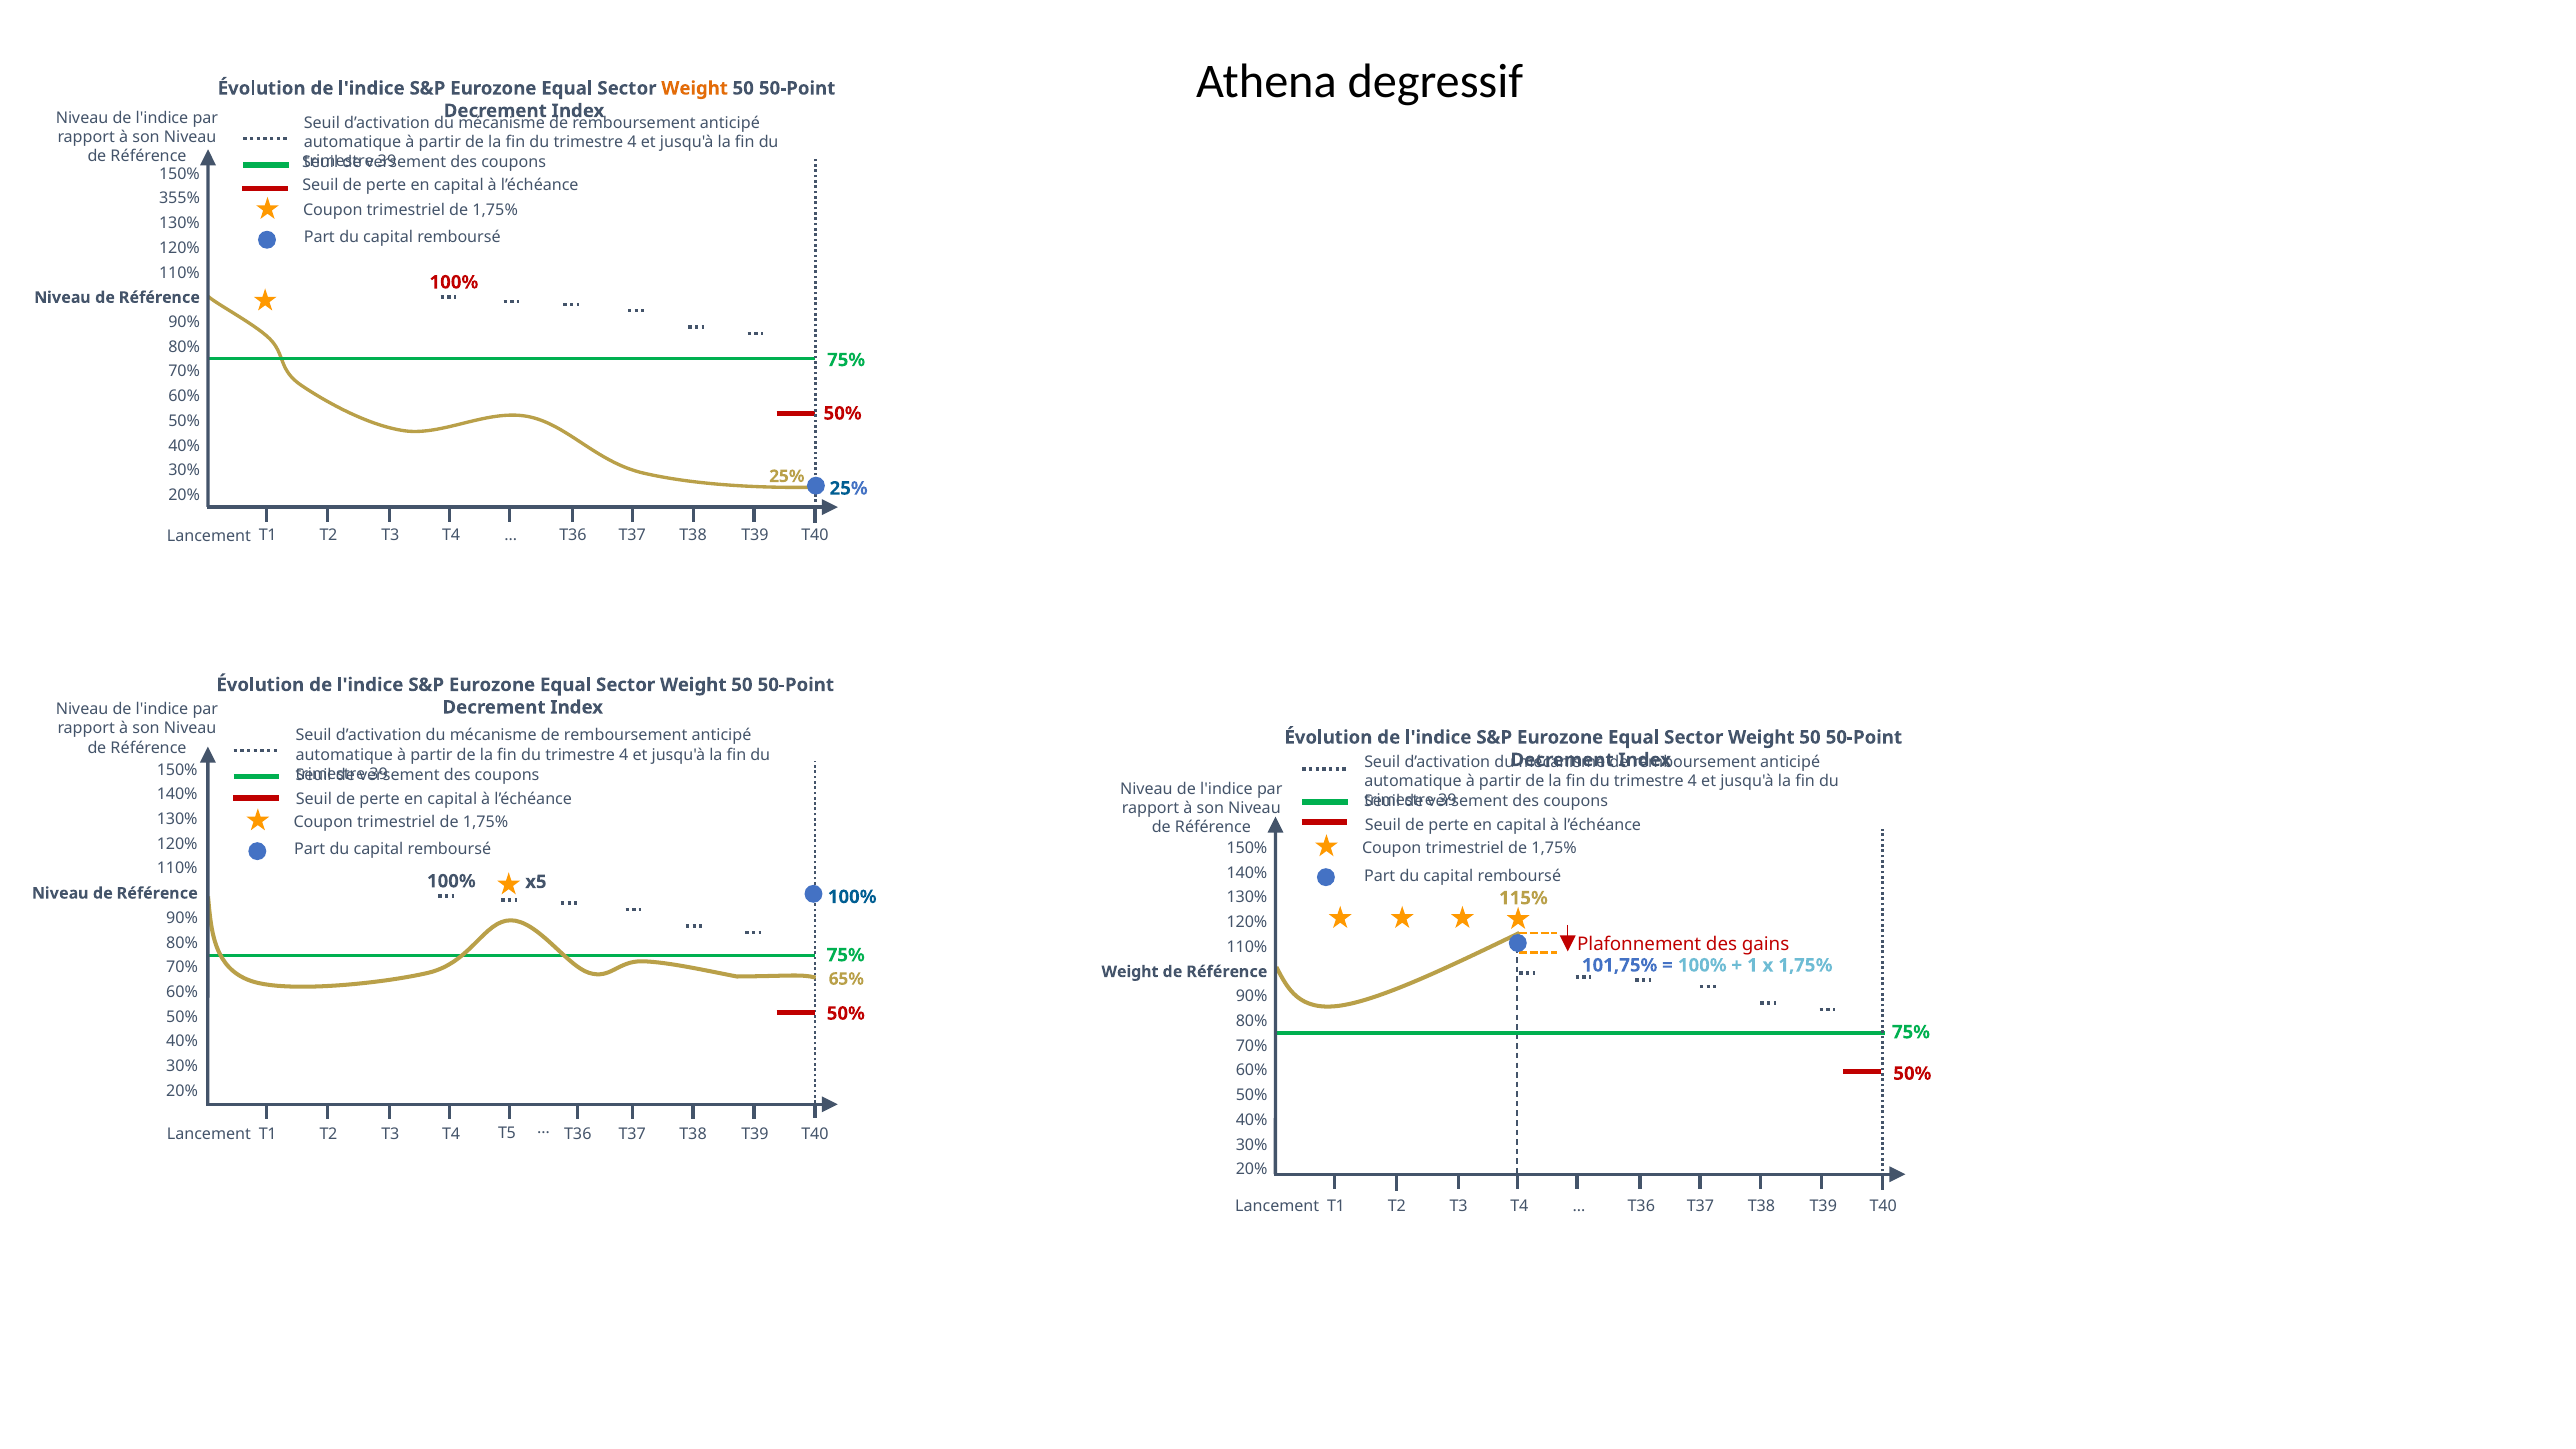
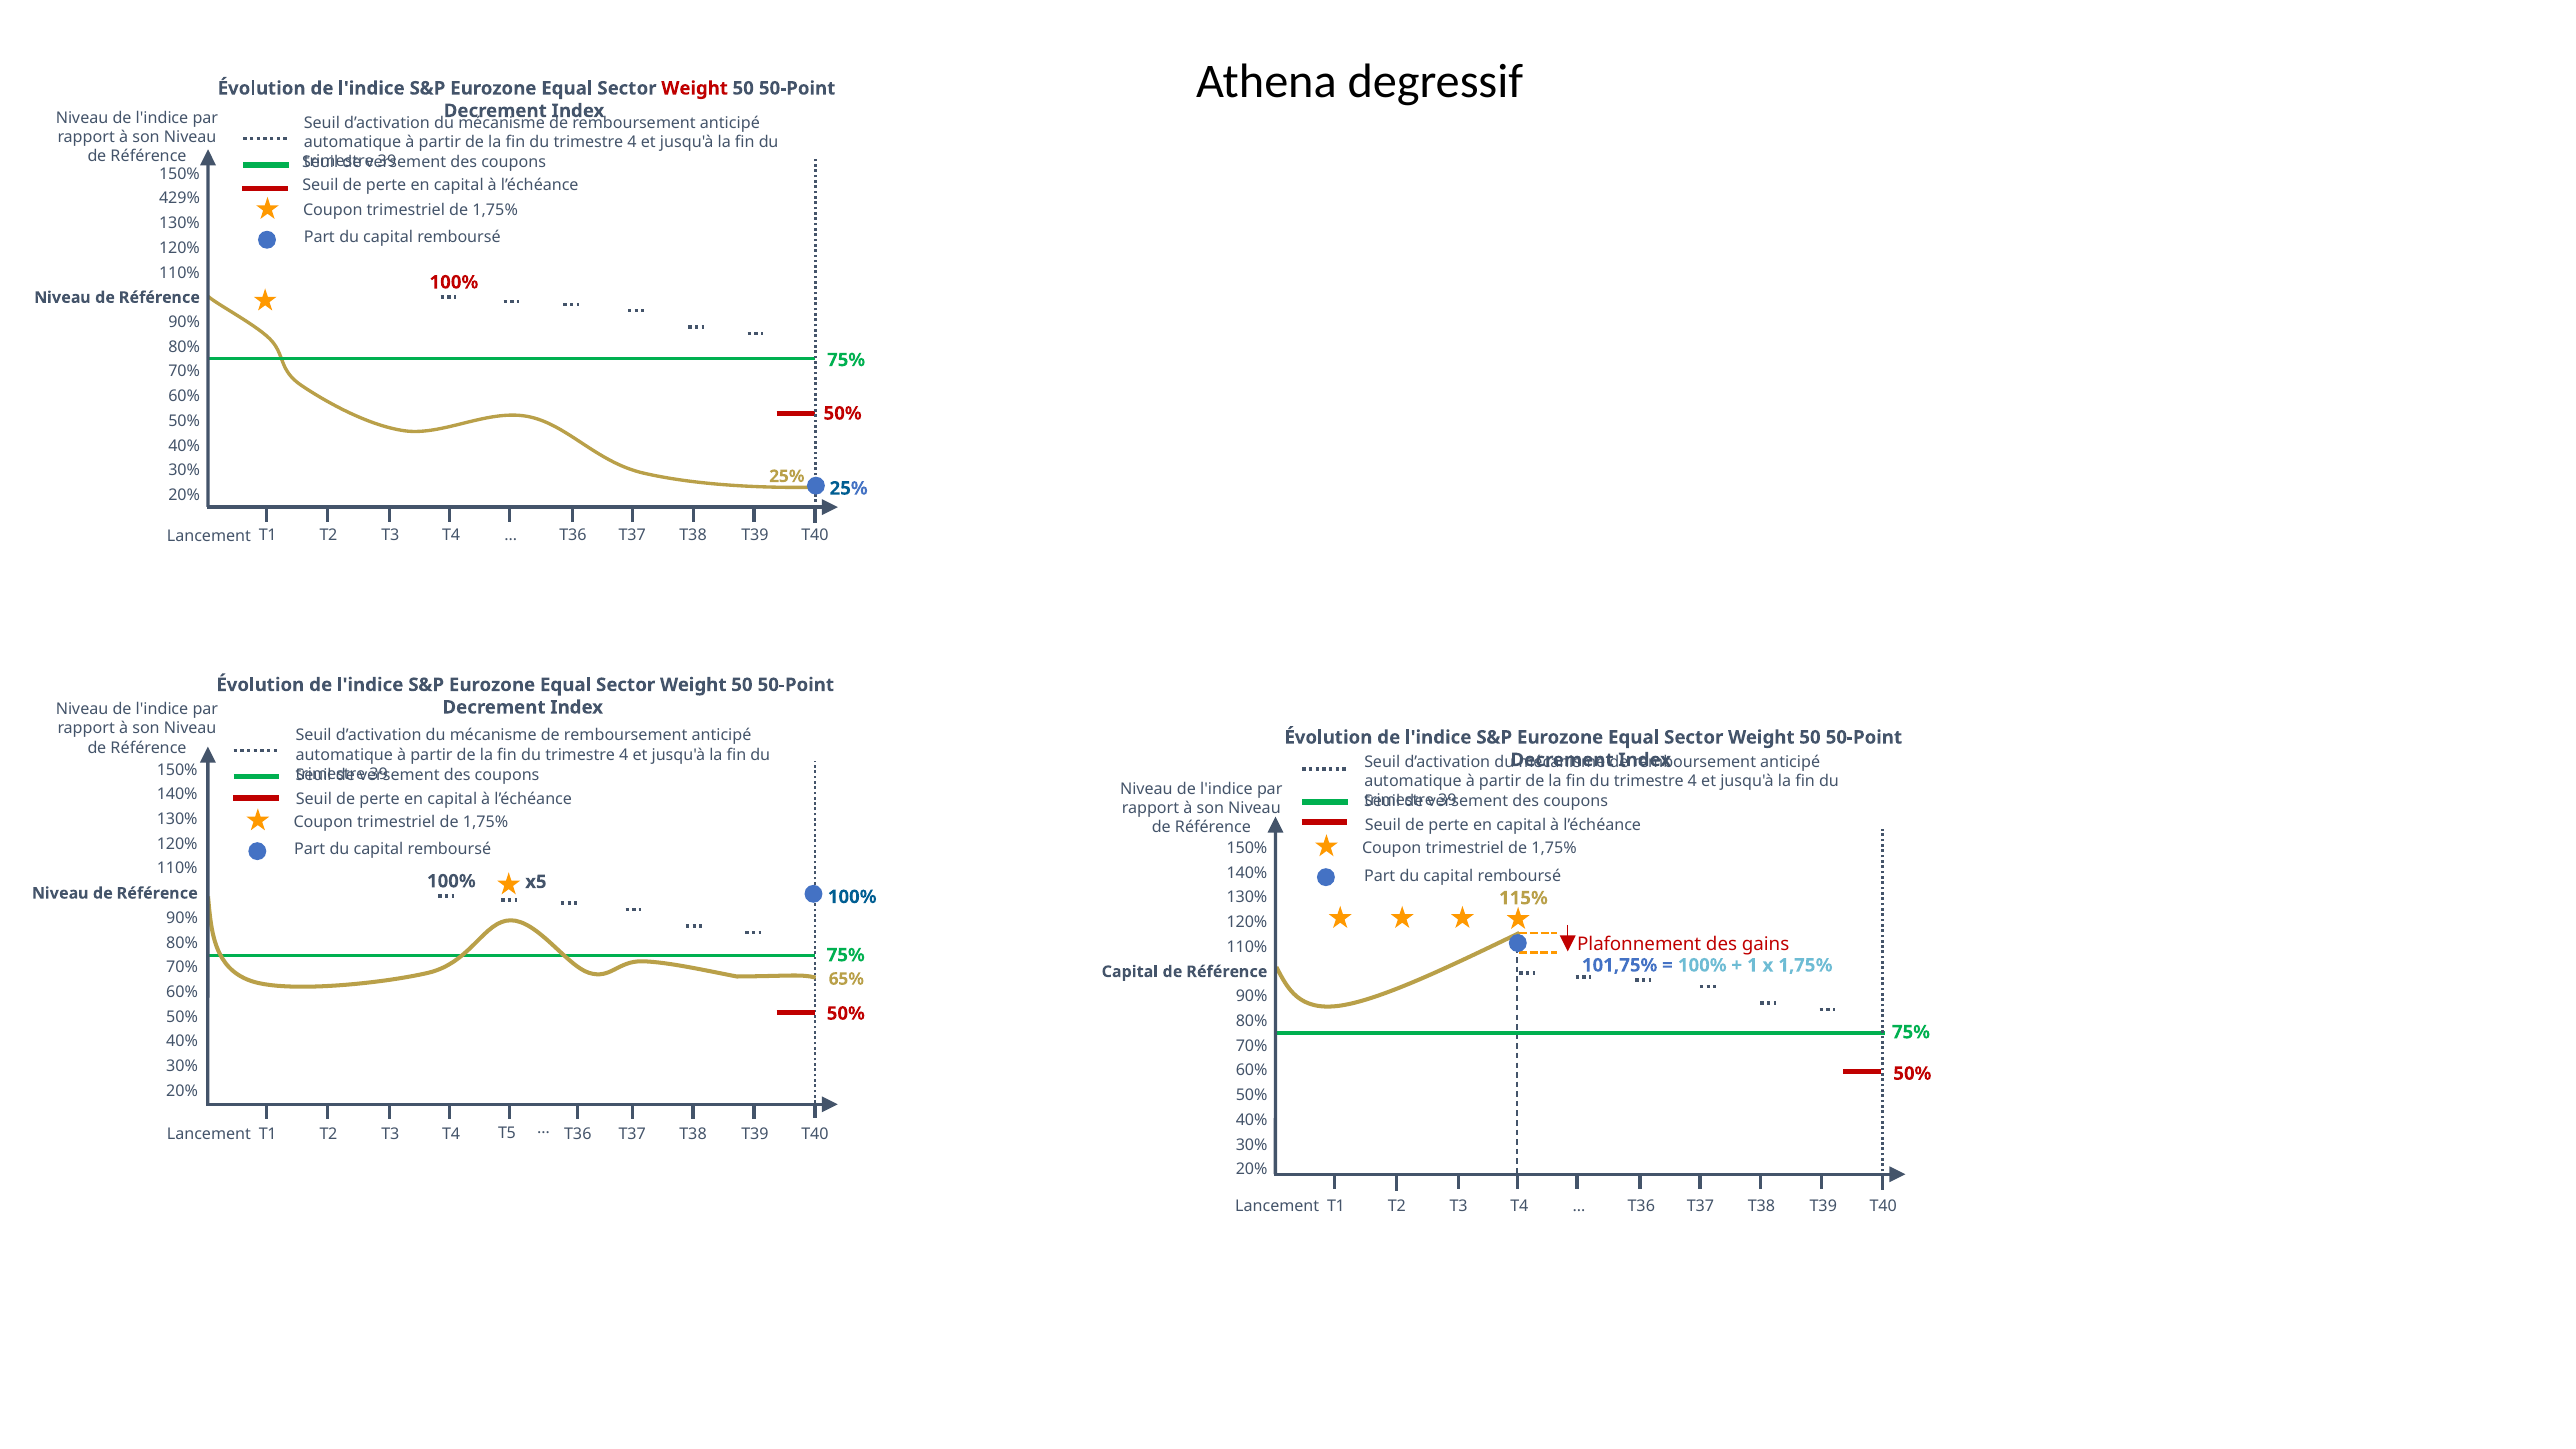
Weight at (695, 88) colour: orange -> red
355%: 355% -> 429%
Weight at (1130, 972): Weight -> Capital
